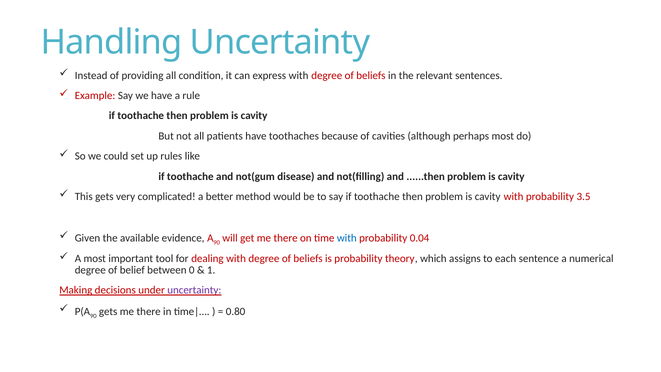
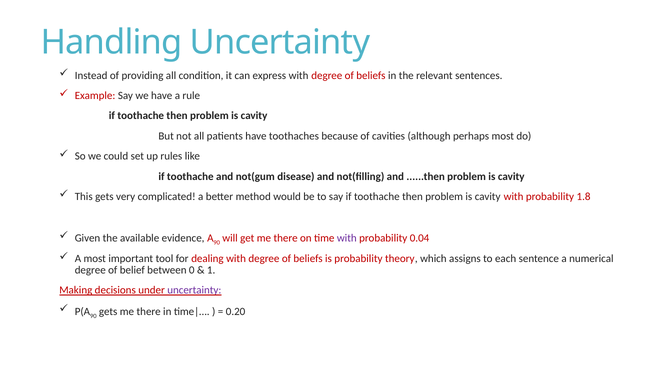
3.5: 3.5 -> 1.8
with at (347, 238) colour: blue -> purple
0.80: 0.80 -> 0.20
